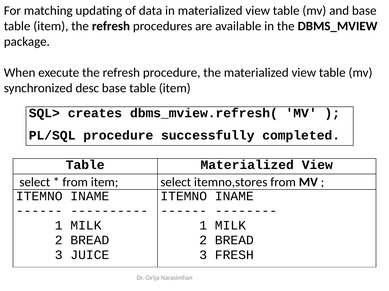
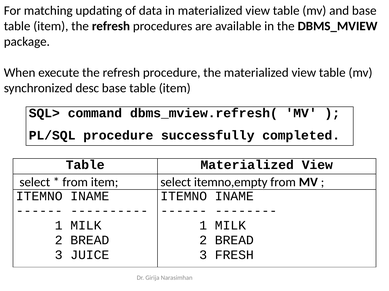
creates: creates -> command
itemno,stores: itemno,stores -> itemno,empty
